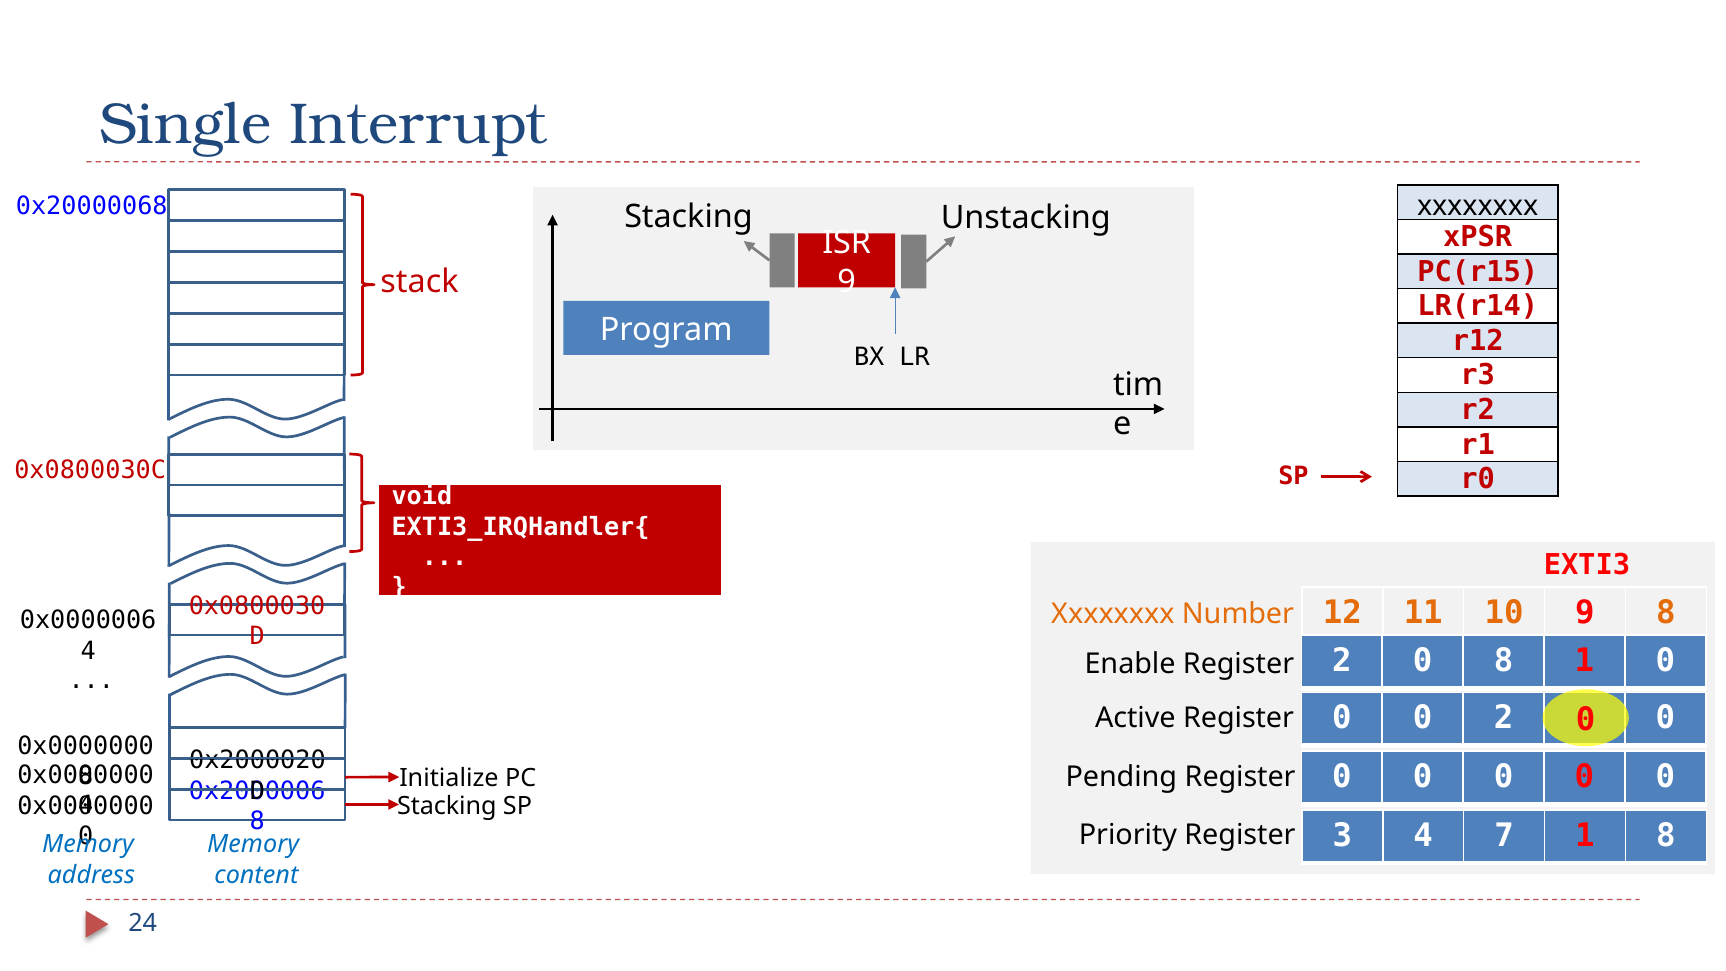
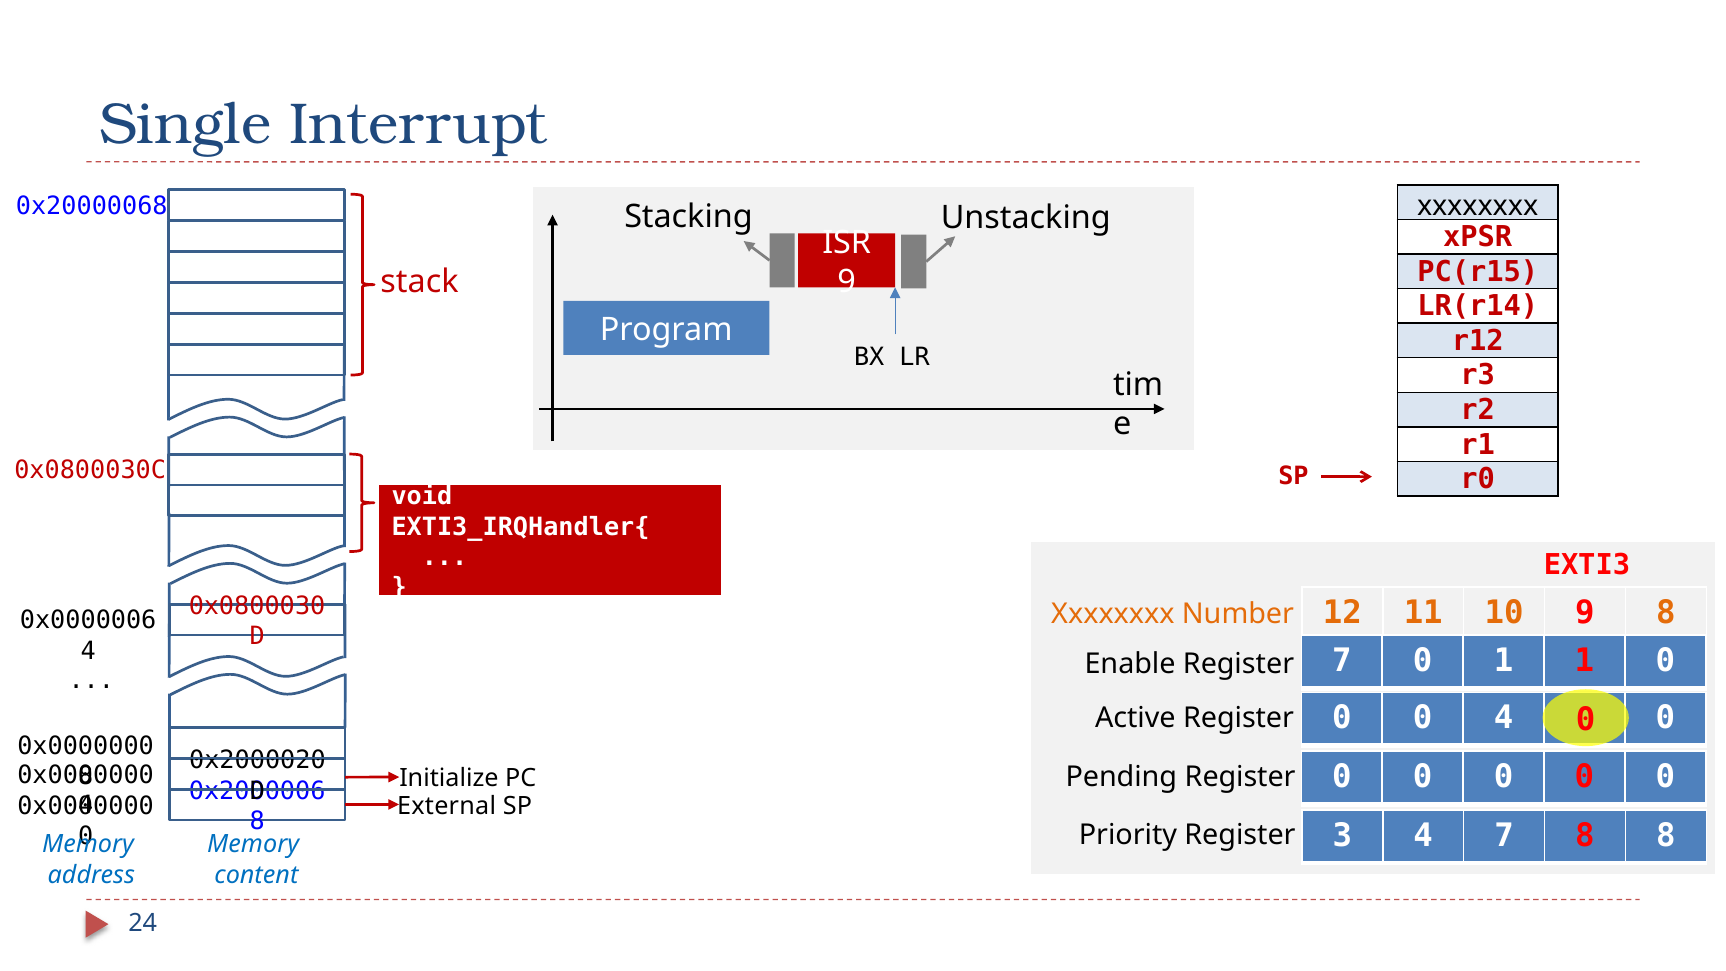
Register 2: 2 -> 7
0 8: 8 -> 1
0 2: 2 -> 4
Stacking at (447, 806): Stacking -> External
7 1: 1 -> 8
